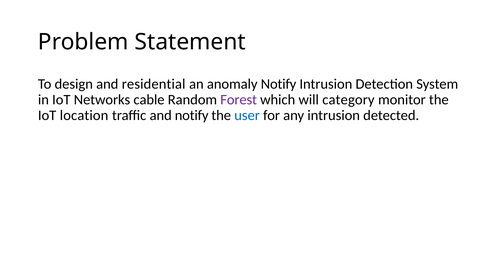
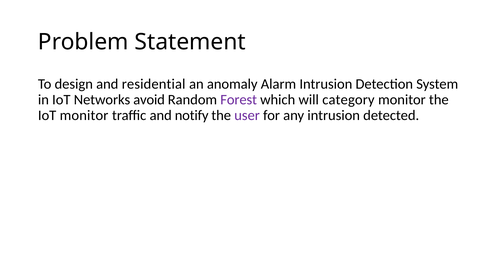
anomaly Notify: Notify -> Alarm
cable: cable -> avoid
IoT location: location -> monitor
user colour: blue -> purple
